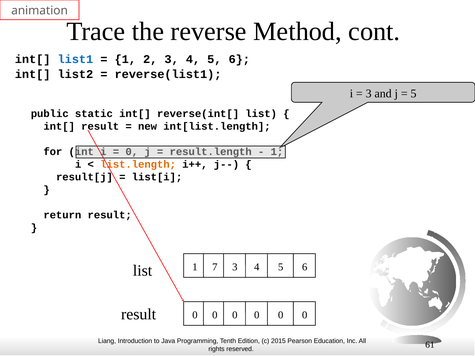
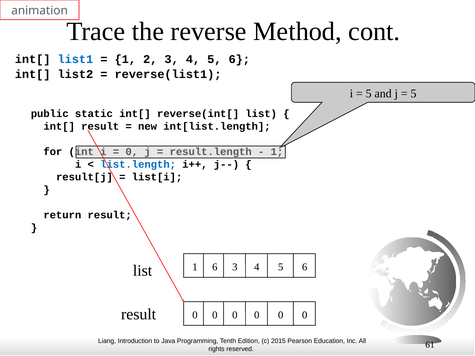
3 at (369, 94): 3 -> 5
list.length colour: orange -> blue
1 7: 7 -> 6
